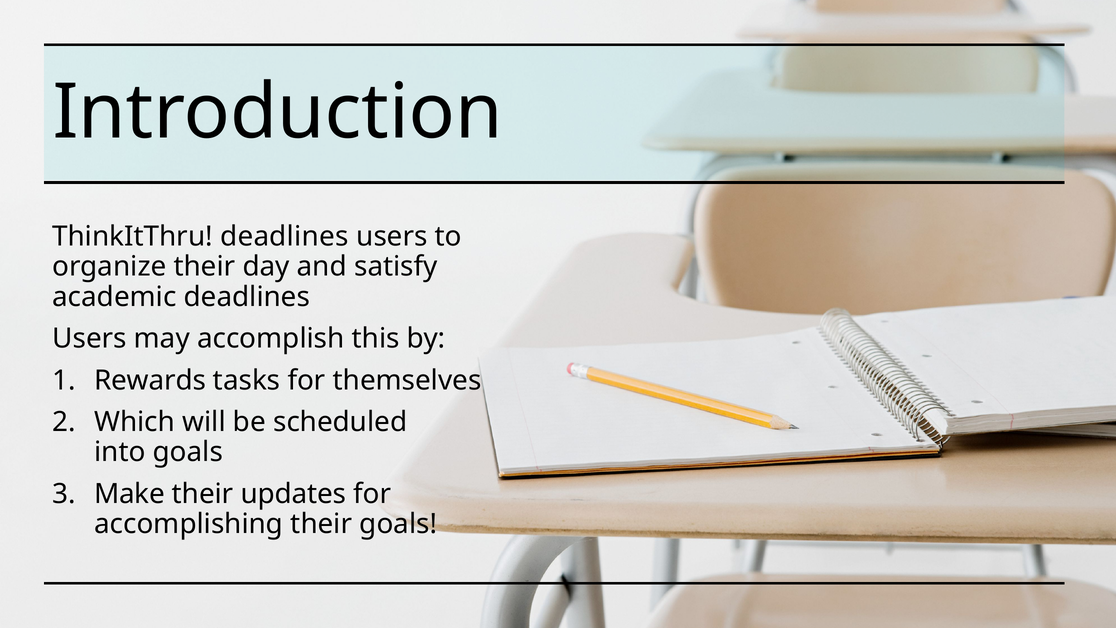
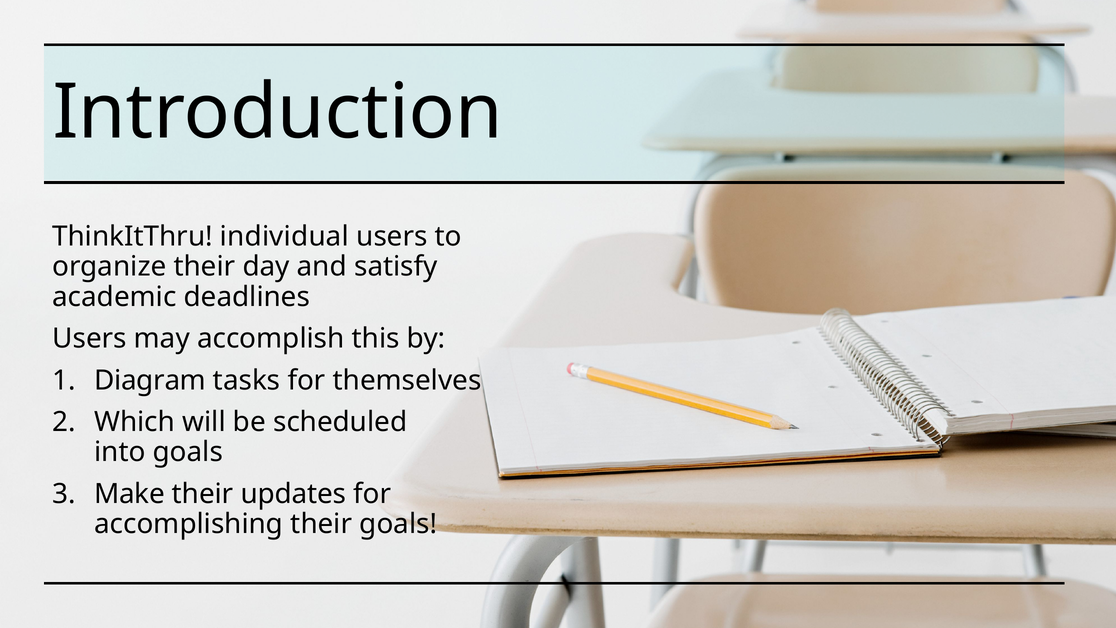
ThinkItThru deadlines: deadlines -> individual
Rewards: Rewards -> Diagram
